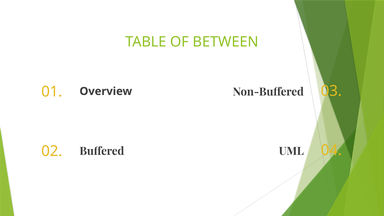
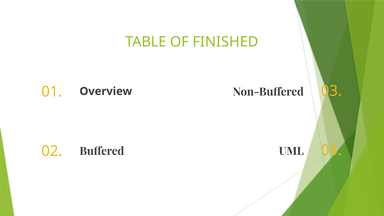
BETWEEN: BETWEEN -> FINISHED
